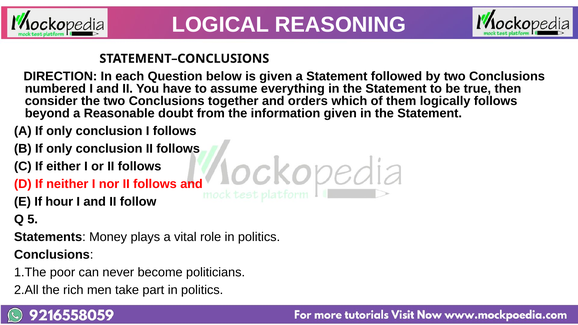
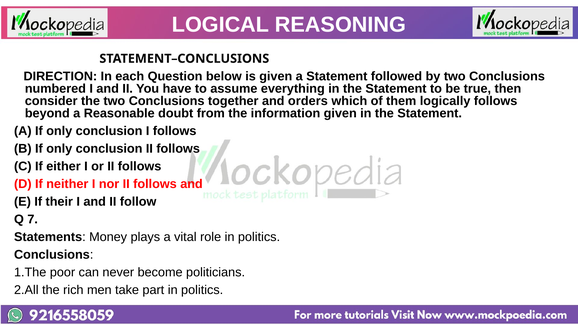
hour: hour -> their
5: 5 -> 7
